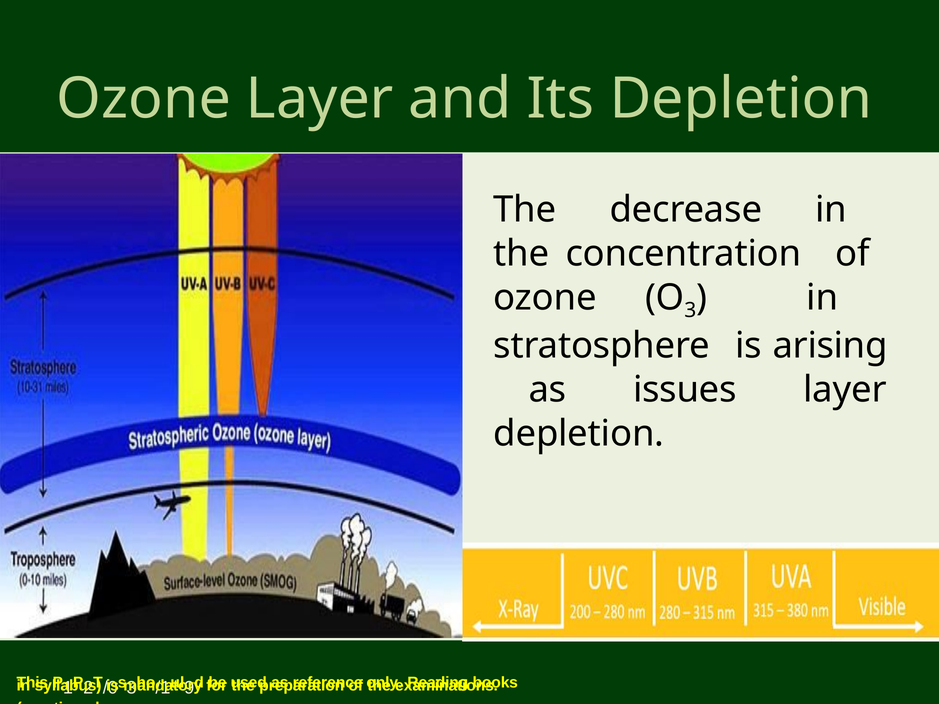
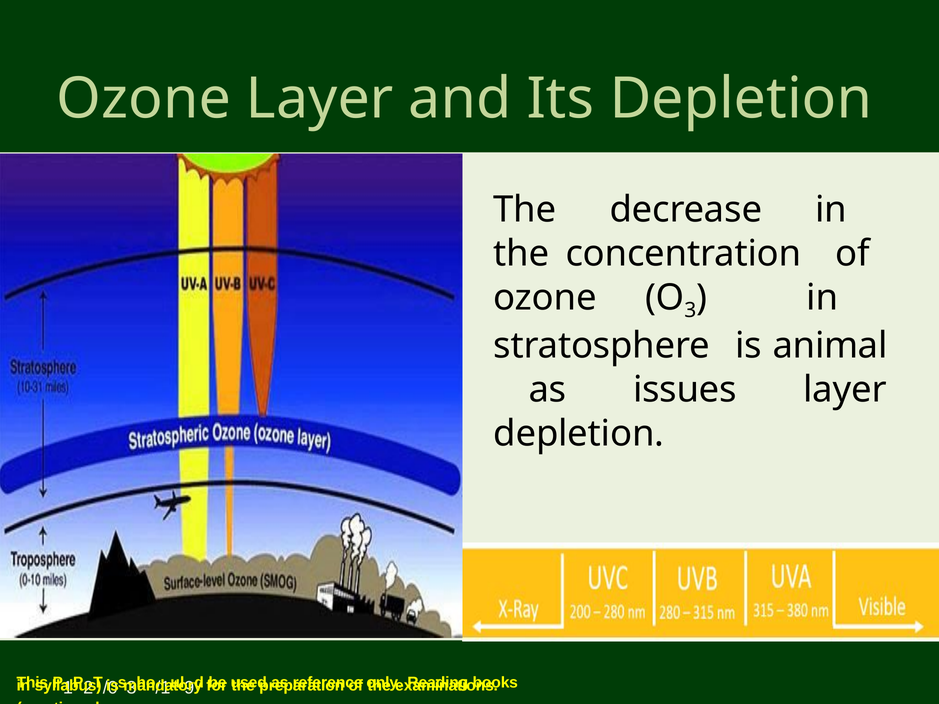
arising: arising -> animal
